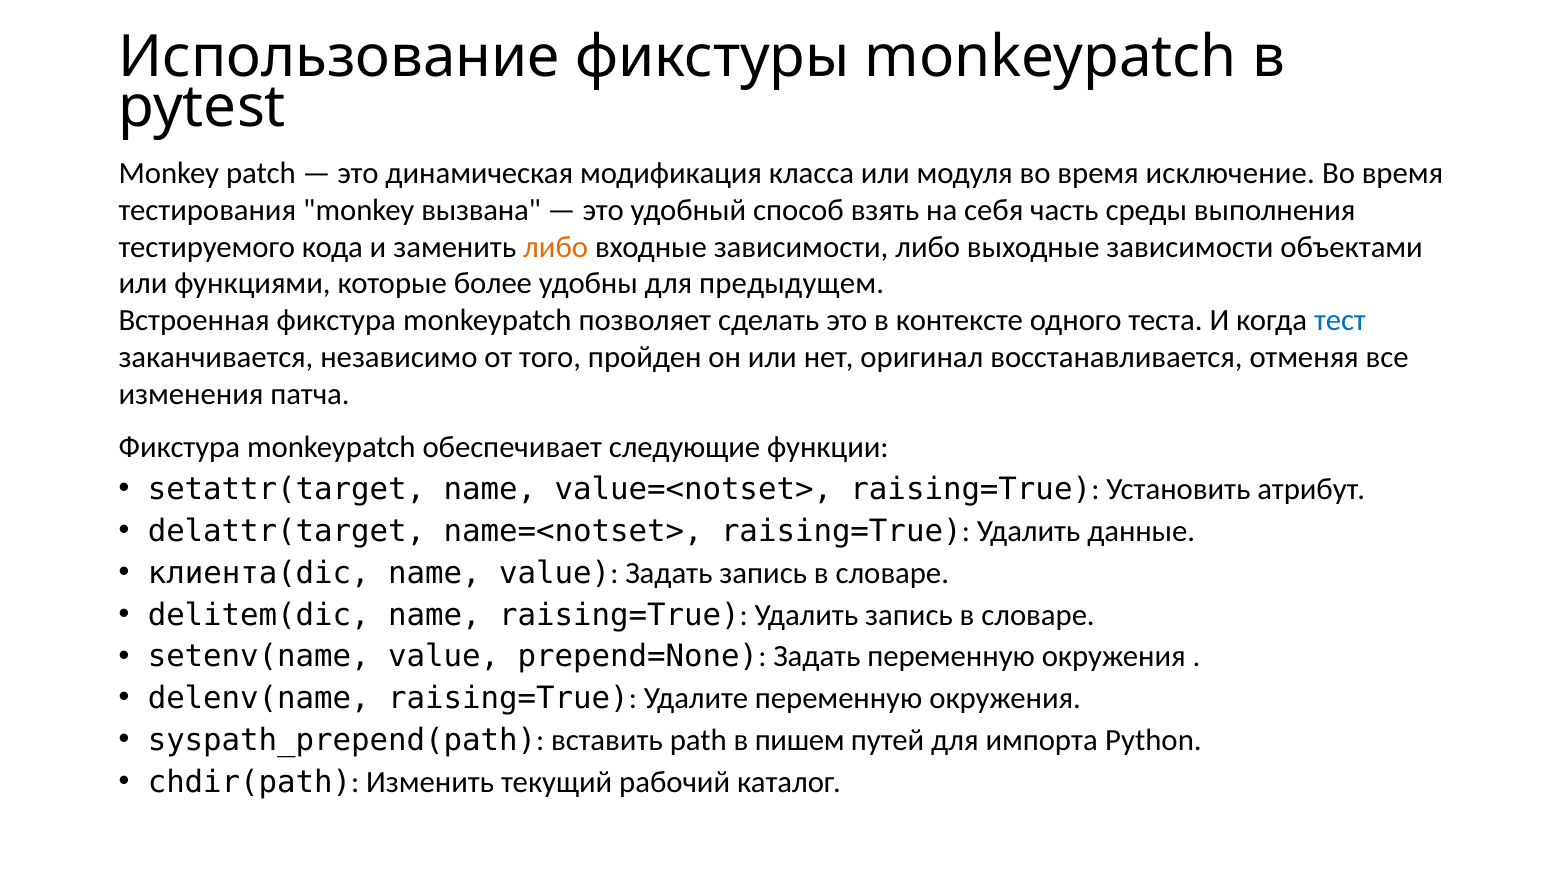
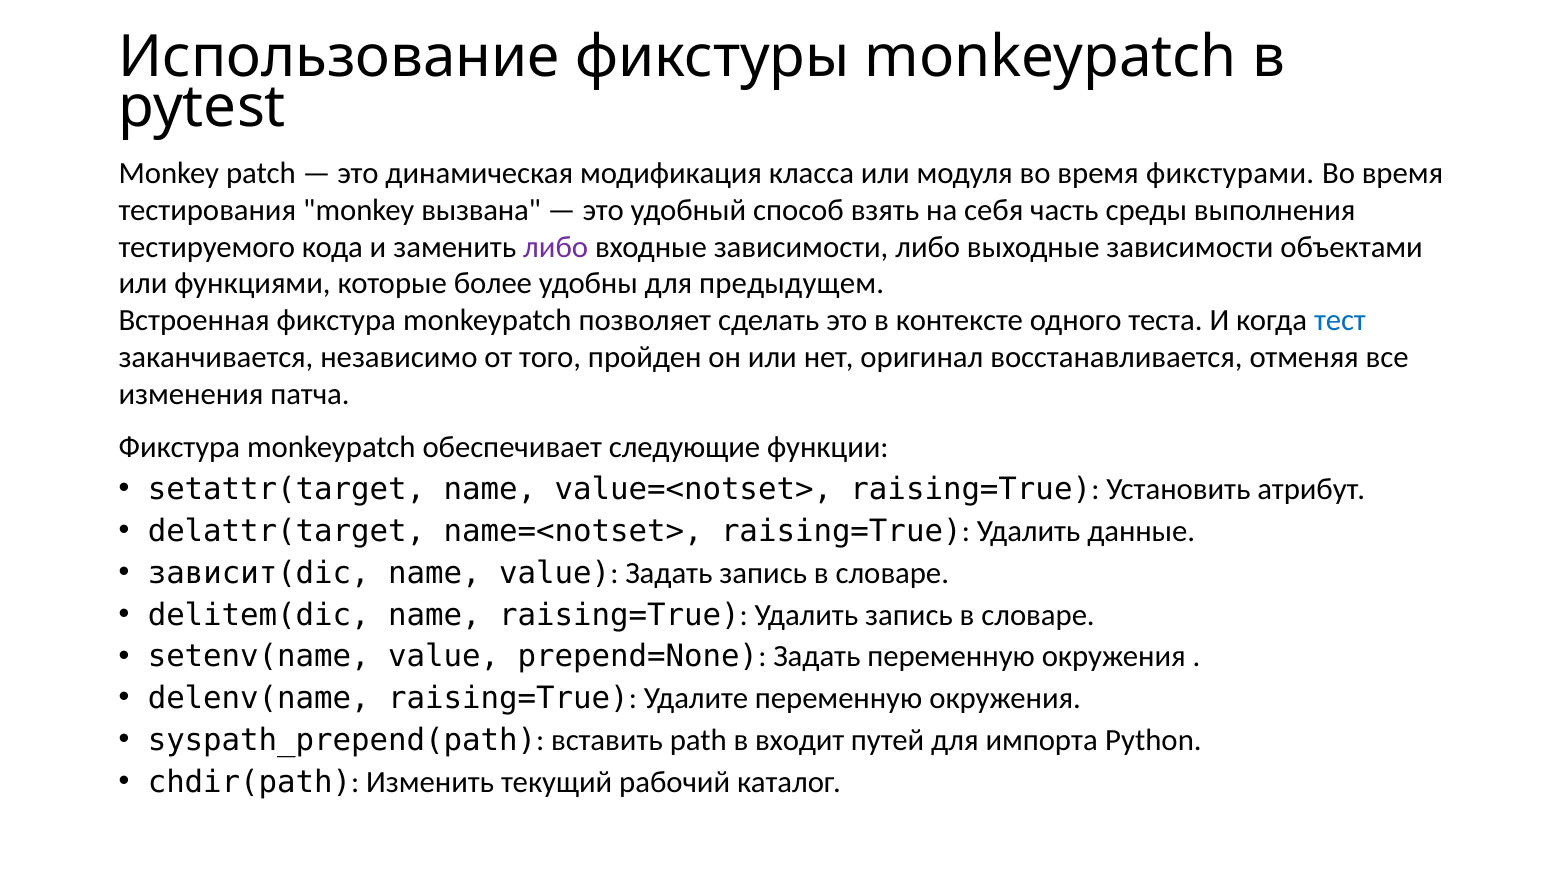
исключение: исключение -> фикстурами
либо at (556, 247) colour: orange -> purple
клиента(dic: клиента(dic -> зависит(dic
пишем: пишем -> входит
